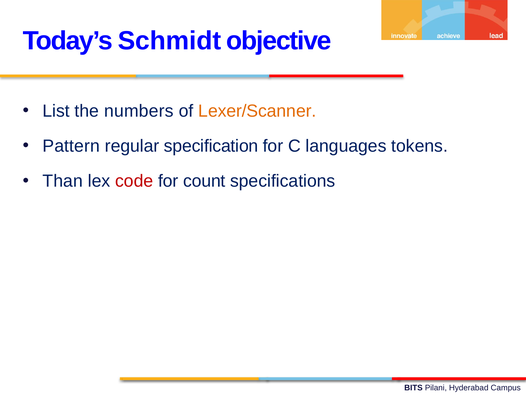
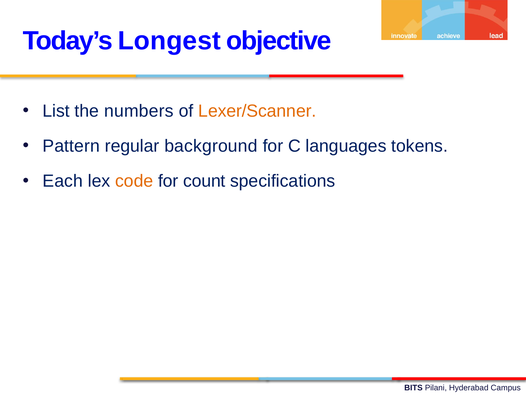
Schmidt: Schmidt -> Longest
specification: specification -> background
Than: Than -> Each
code colour: red -> orange
